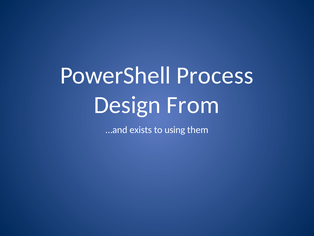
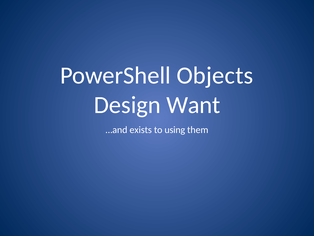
Process: Process -> Objects
From: From -> Want
